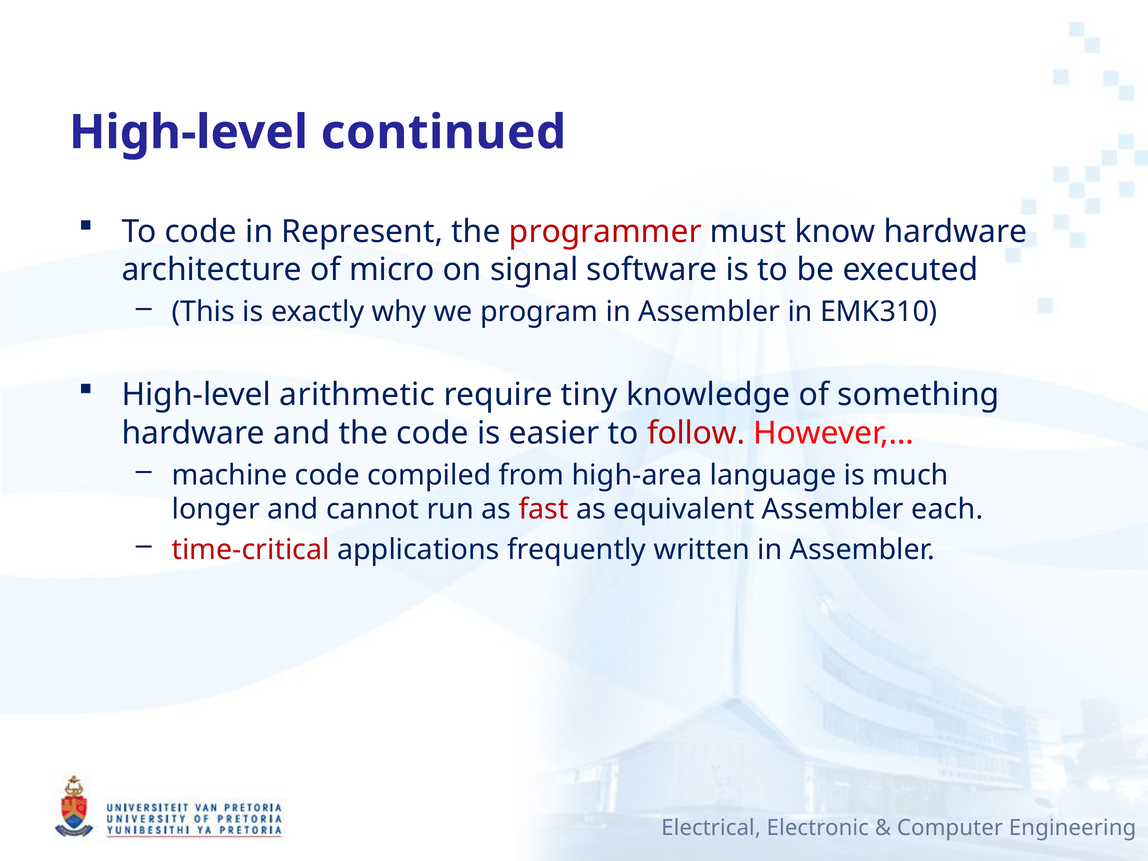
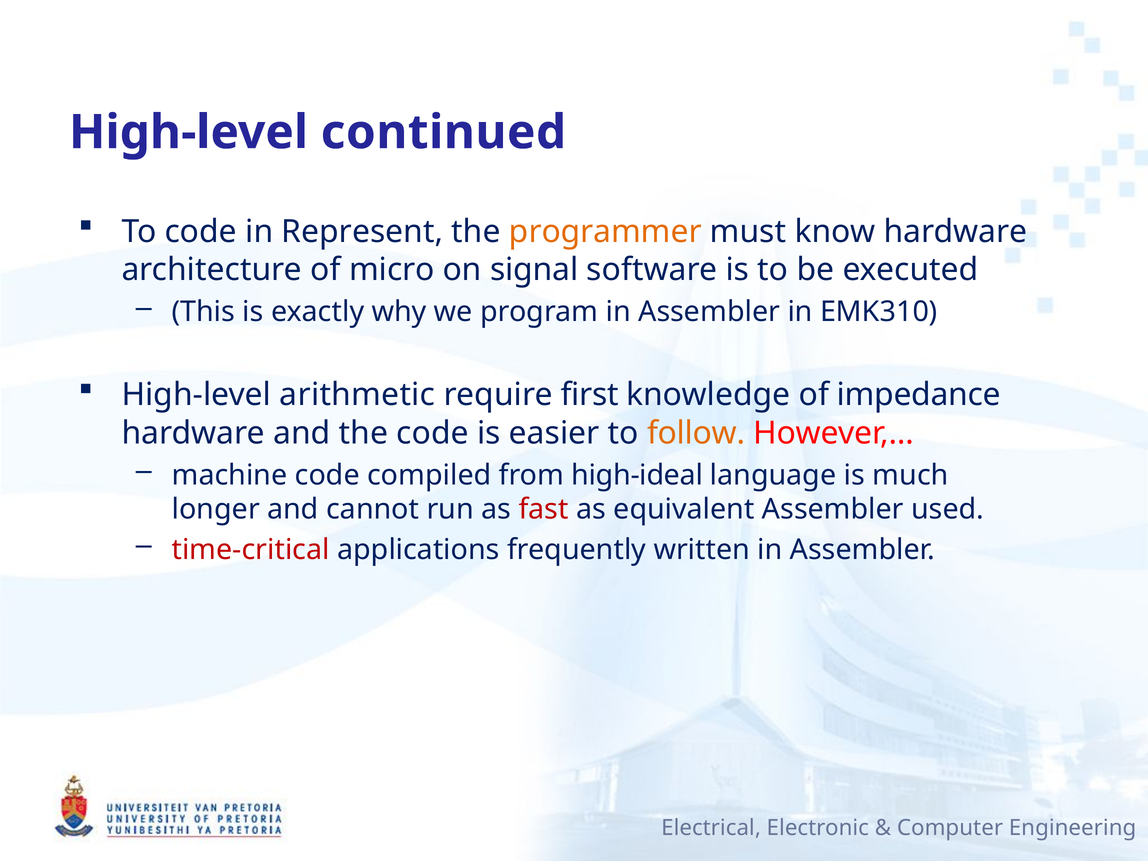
programmer colour: red -> orange
tiny: tiny -> first
something: something -> impedance
follow colour: red -> orange
high-area: high-area -> high-ideal
each: each -> used
